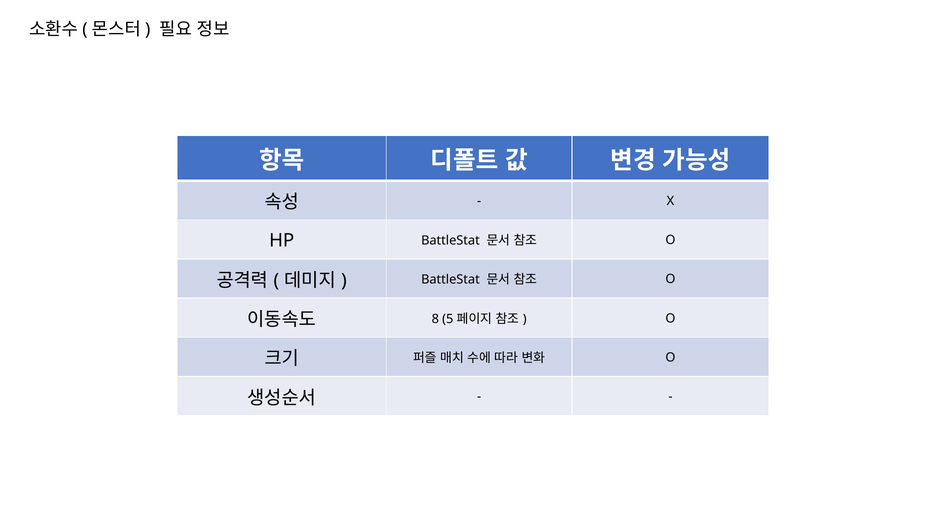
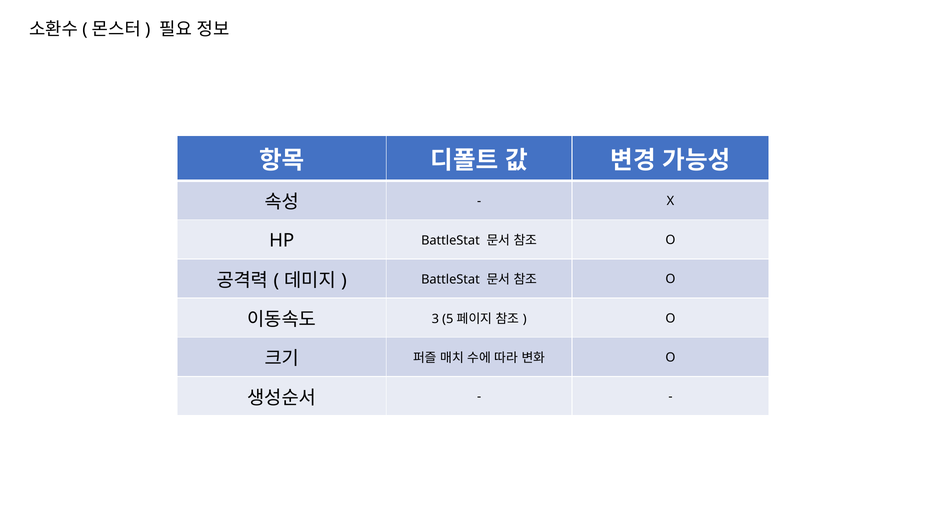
8: 8 -> 3
